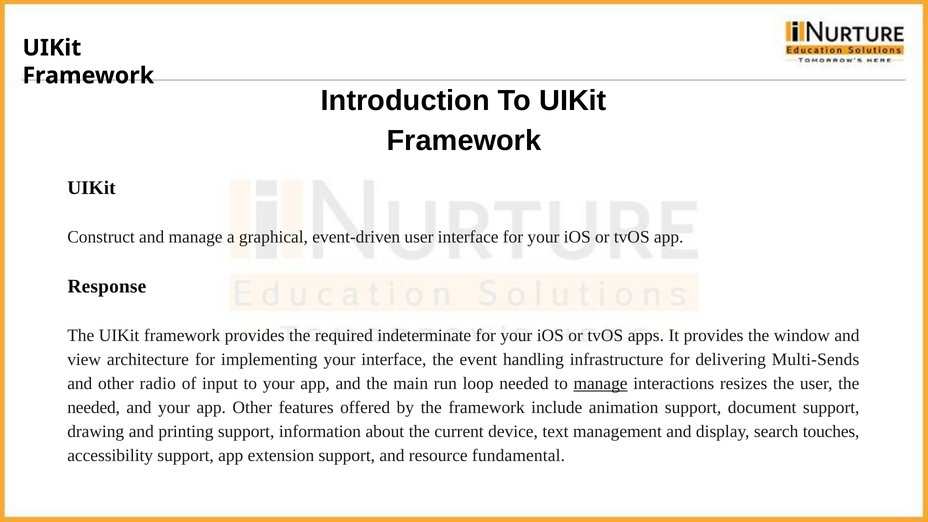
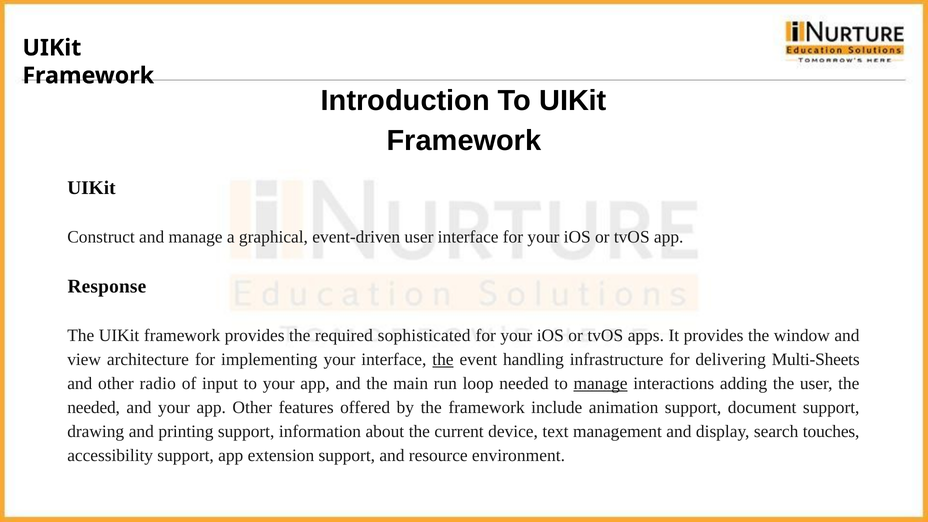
indeterminate: indeterminate -> sophisticated
the at (443, 360) underline: none -> present
Multi-Sends: Multi-Sends -> Multi-Sheets
resizes: resizes -> adding
fundamental: fundamental -> environment
